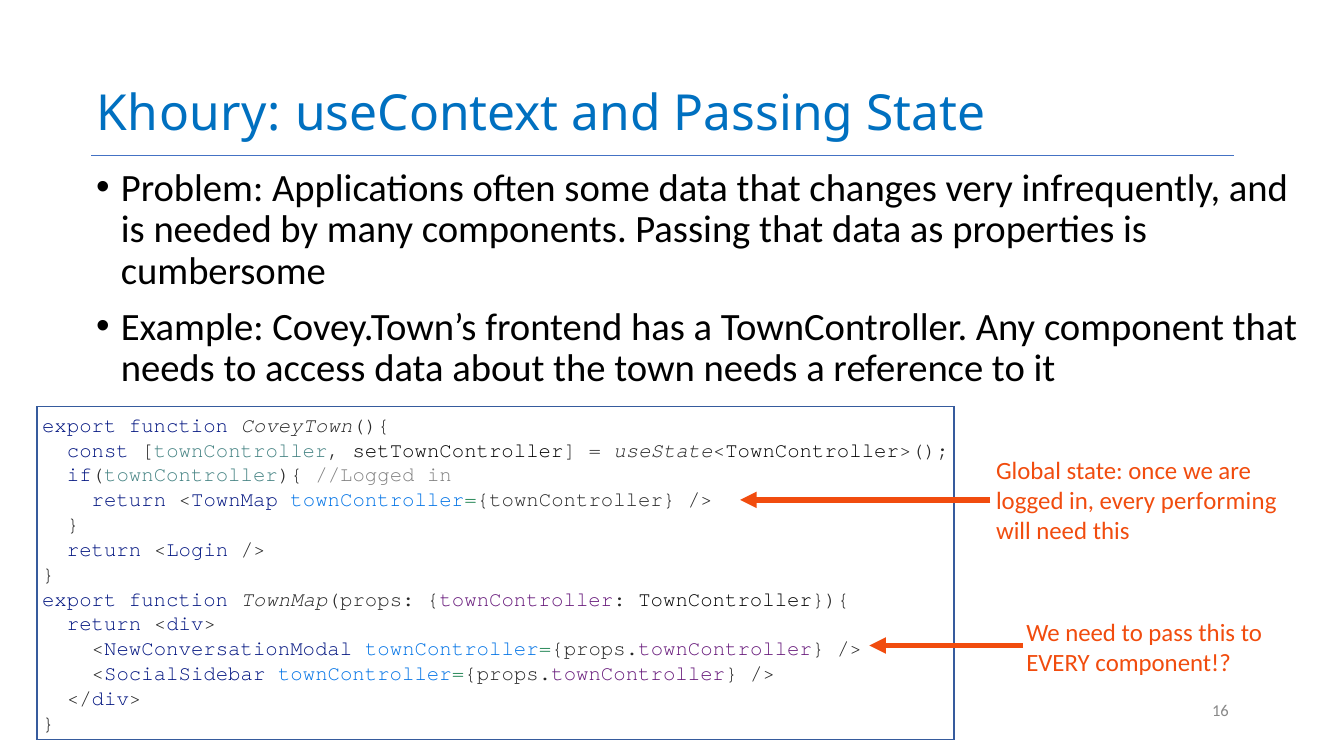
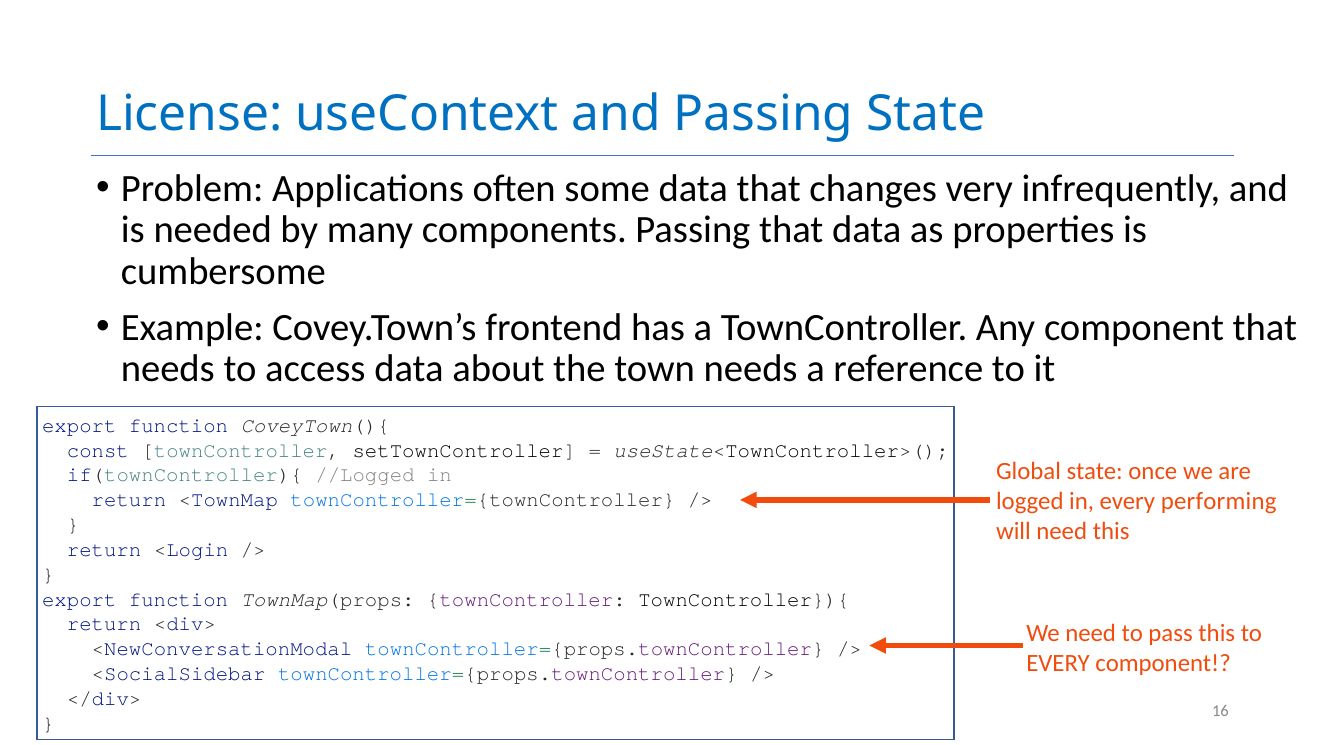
Khoury: Khoury -> License
